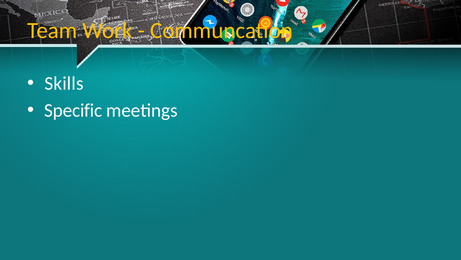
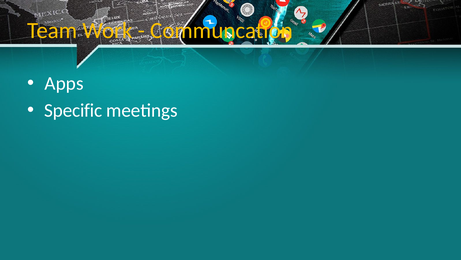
Skills: Skills -> Apps
